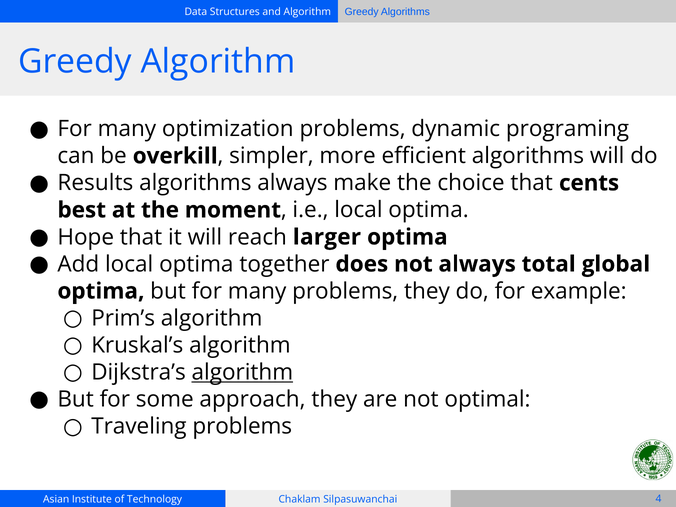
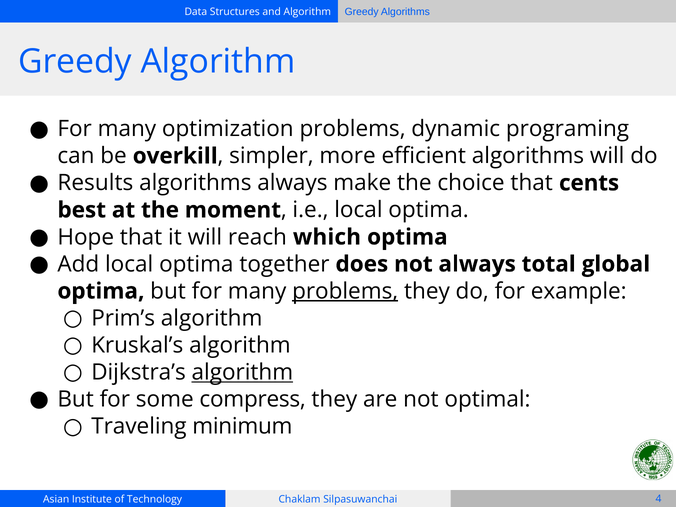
larger: larger -> which
problems at (345, 291) underline: none -> present
approach: approach -> compress
Traveling problems: problems -> minimum
